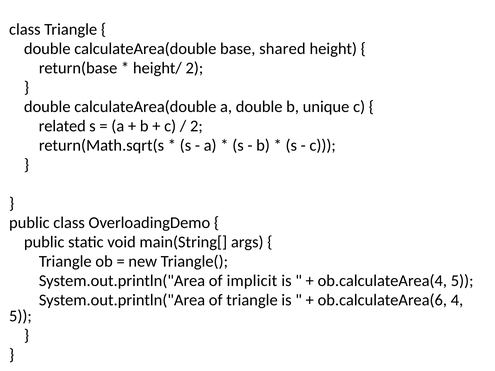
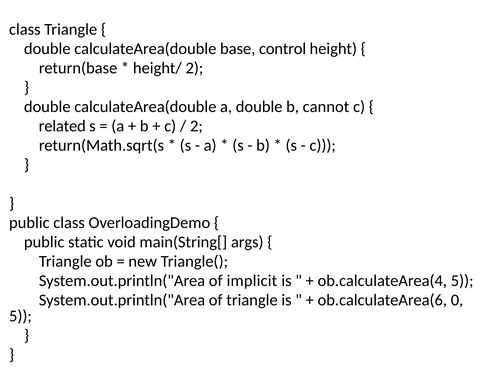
shared: shared -> control
unique: unique -> cannot
4: 4 -> 0
